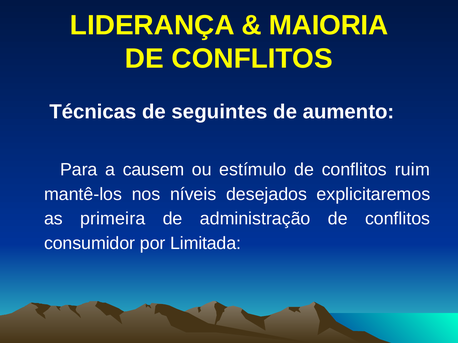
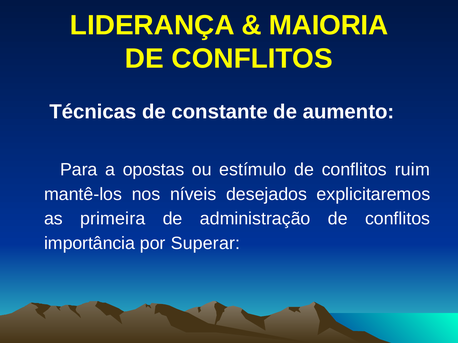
seguintes: seguintes -> constante
causem: causem -> opostas
consumidor: consumidor -> importância
Limitada: Limitada -> Superar
